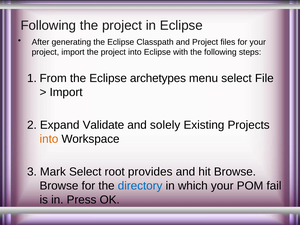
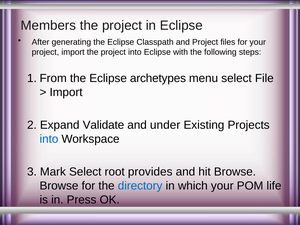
Following at (48, 25): Following -> Members
and solely: solely -> under
into at (49, 139) colour: orange -> blue
fail: fail -> life
